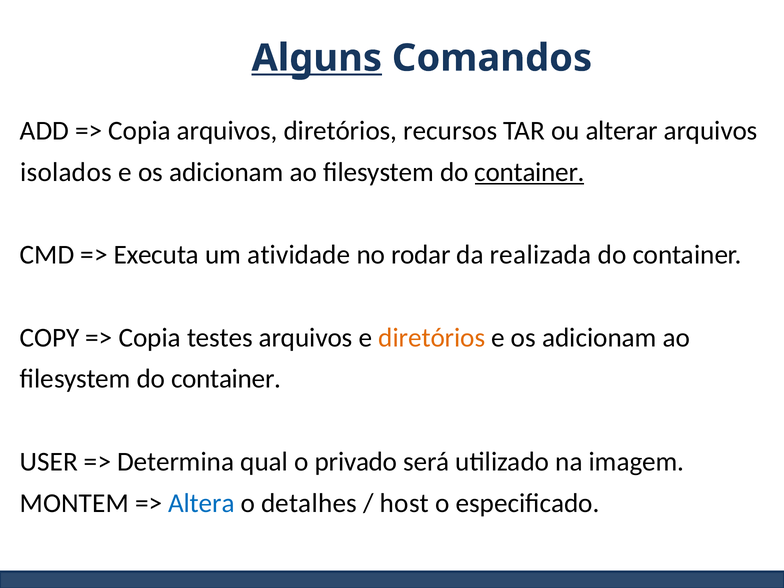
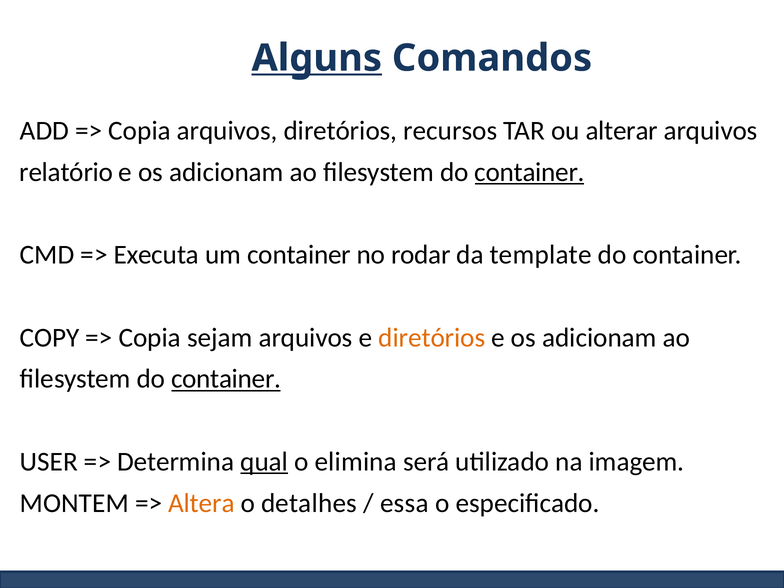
isolados: isolados -> relatório
um atividade: atividade -> container
realizada: realizada -> template
testes: testes -> sejam
container at (226, 379) underline: none -> present
qual underline: none -> present
privado: privado -> elimina
Altera colour: blue -> orange
host: host -> essa
